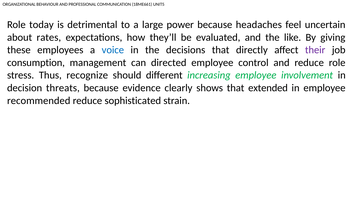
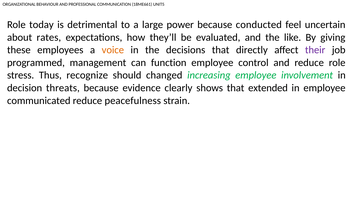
headaches: headaches -> conducted
voice colour: blue -> orange
consumption: consumption -> programmed
directed: directed -> function
different: different -> changed
recommended: recommended -> communicated
sophisticated: sophisticated -> peacefulness
